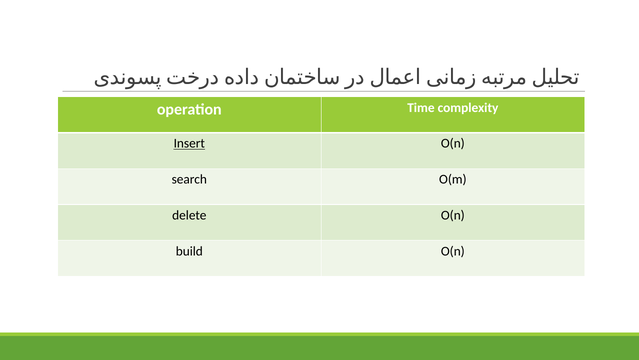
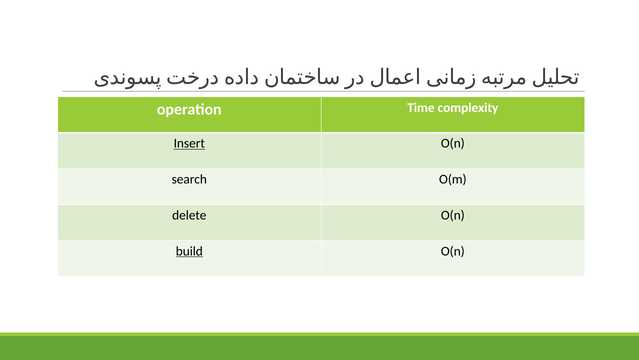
build underline: none -> present
